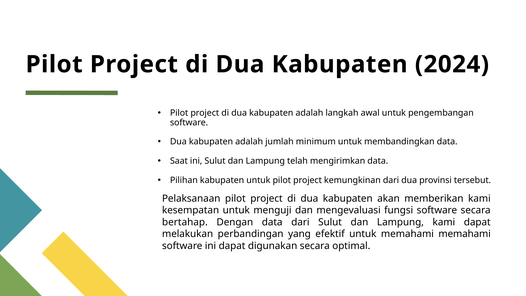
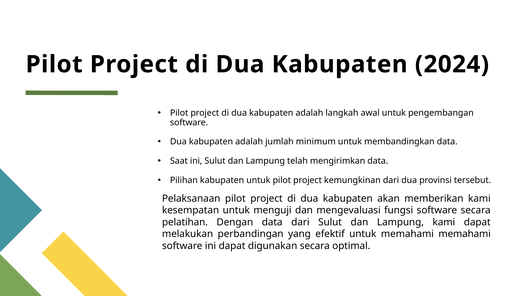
bertahap: bertahap -> pelatihan
